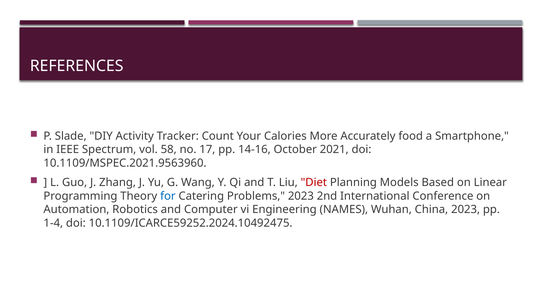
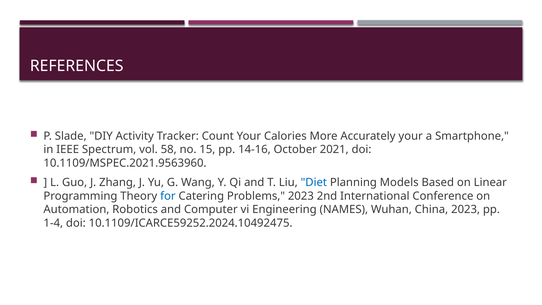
Accurately food: food -> your
17: 17 -> 15
Diet colour: red -> blue
